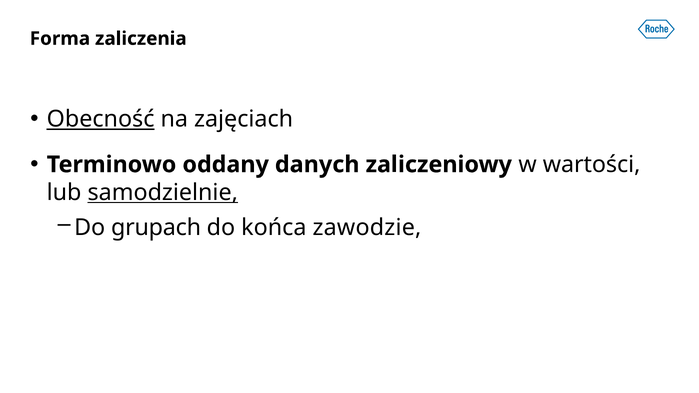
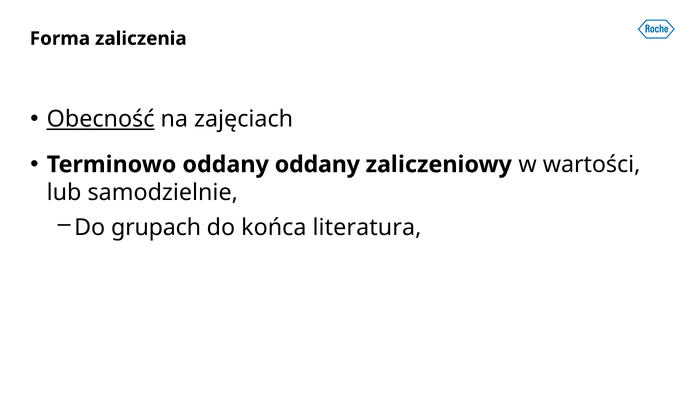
oddany danych: danych -> oddany
samodzielnie underline: present -> none
zawodzie: zawodzie -> literatura
